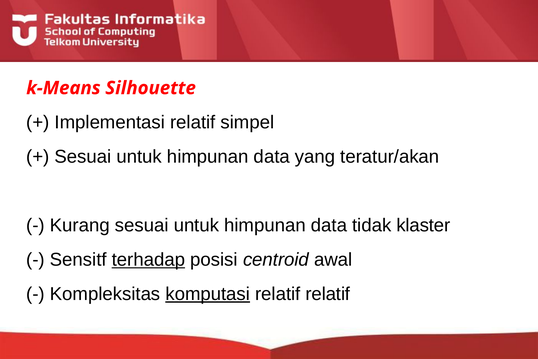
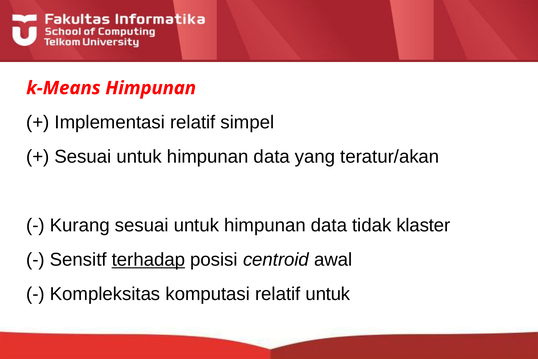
k-Means Silhouette: Silhouette -> Himpunan
komputasi underline: present -> none
relatif relatif: relatif -> untuk
